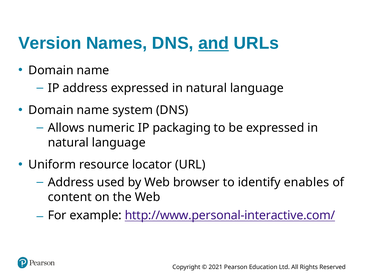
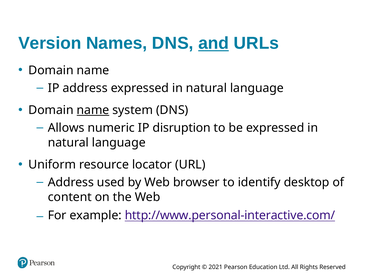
name at (93, 110) underline: none -> present
packaging: packaging -> disruption
enables: enables -> desktop
